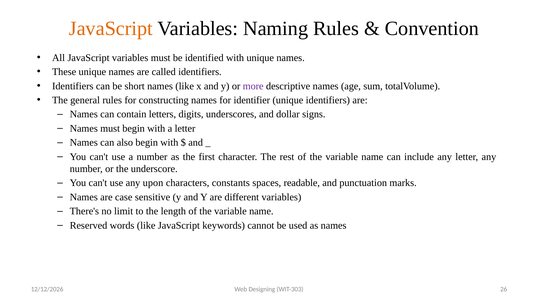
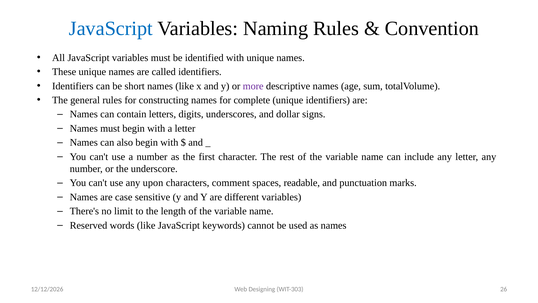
JavaScript at (111, 28) colour: orange -> blue
identifier: identifier -> complete
constants: constants -> comment
